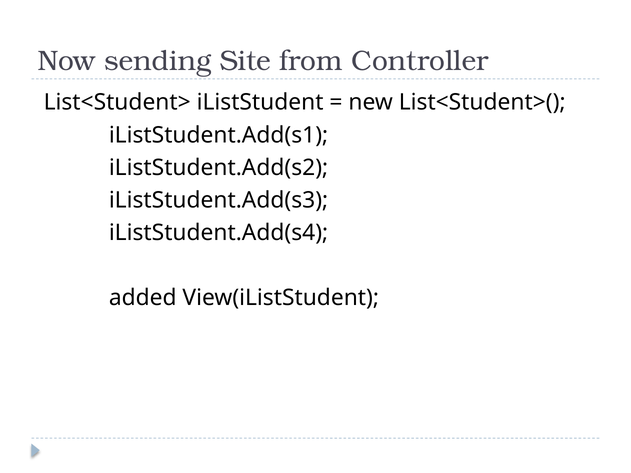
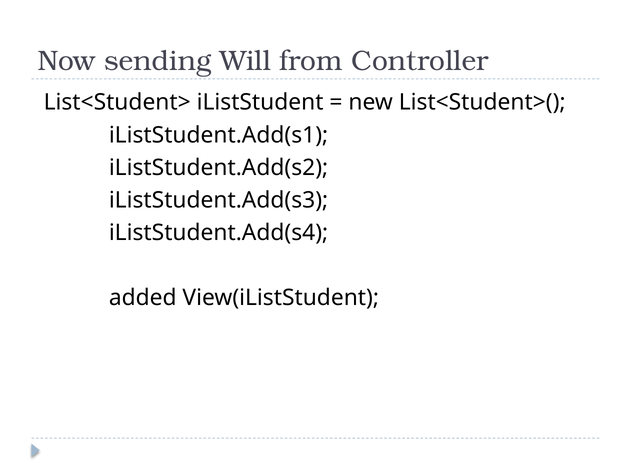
Site: Site -> Will
